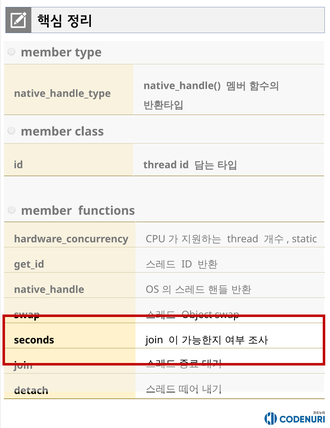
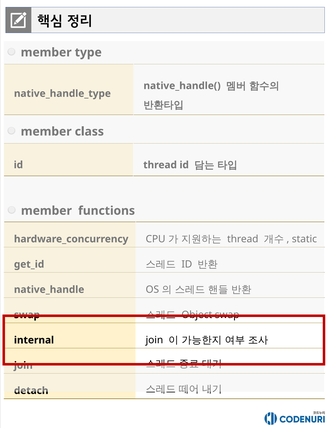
seconds: seconds -> internal
